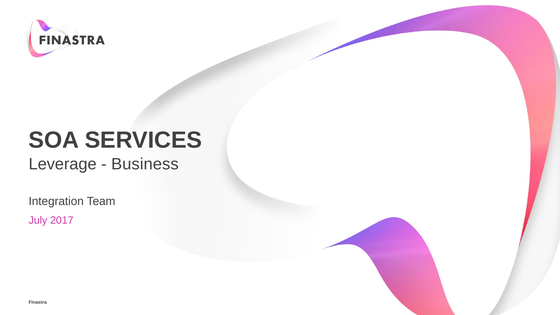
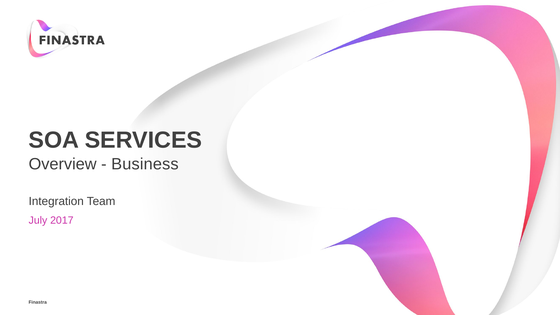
Leverage: Leverage -> Overview
